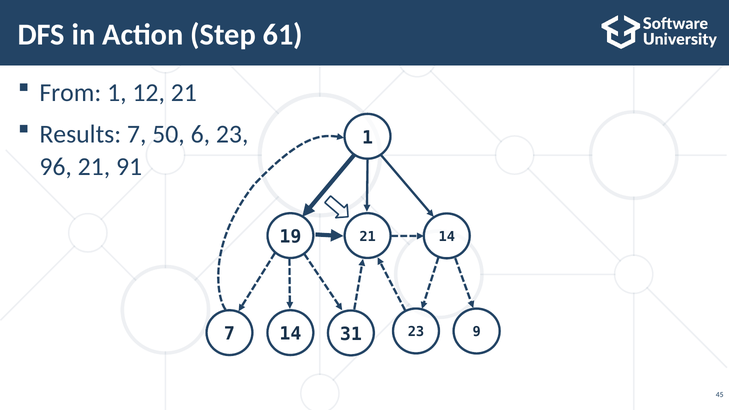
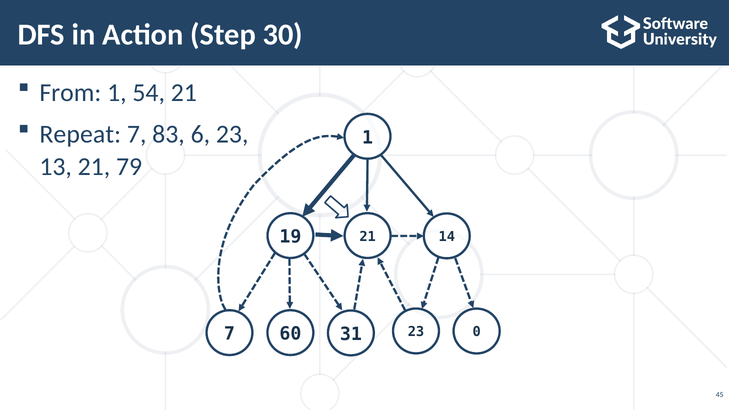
61: 61 -> 30
12: 12 -> 54
Results: Results -> Repeat
50: 50 -> 83
96: 96 -> 13
91: 91 -> 79
7 14: 14 -> 60
9: 9 -> 0
